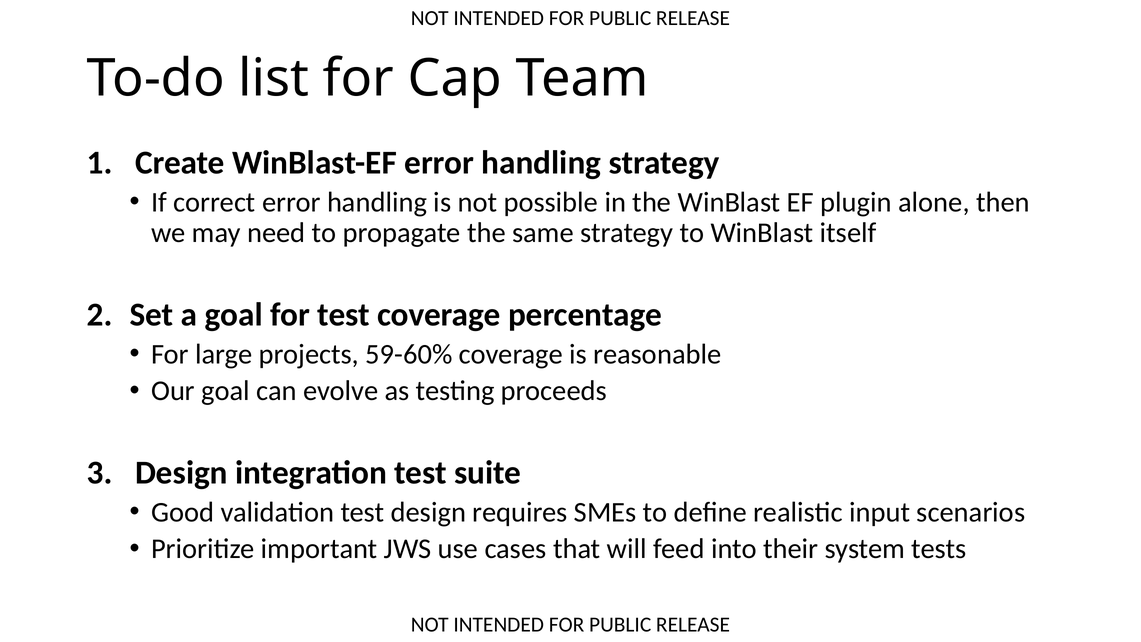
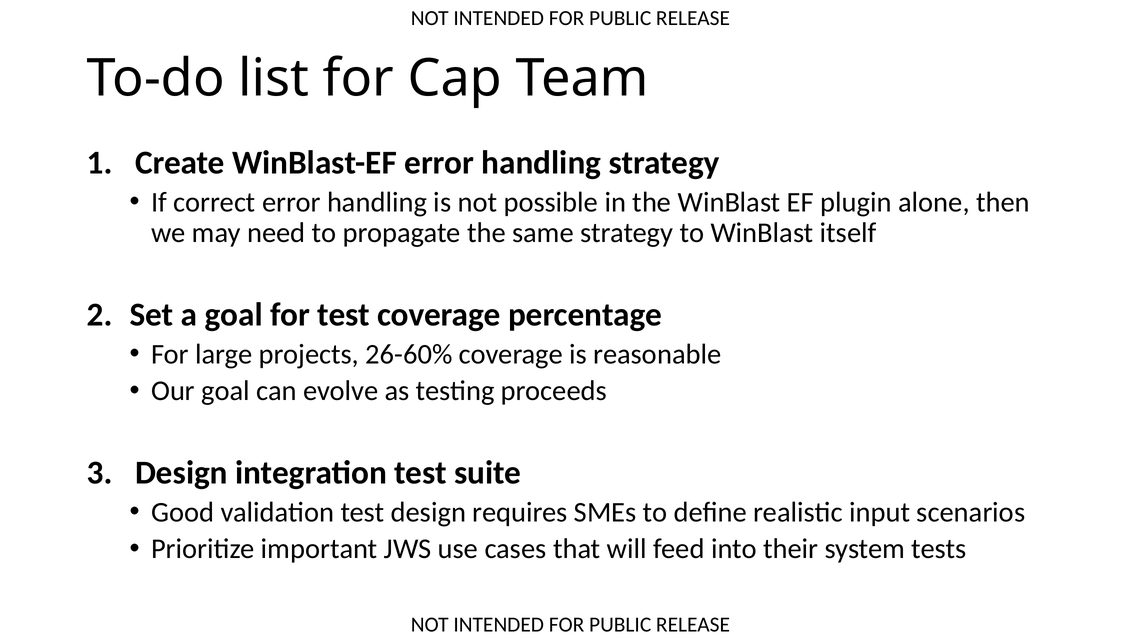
59-60%: 59-60% -> 26-60%
